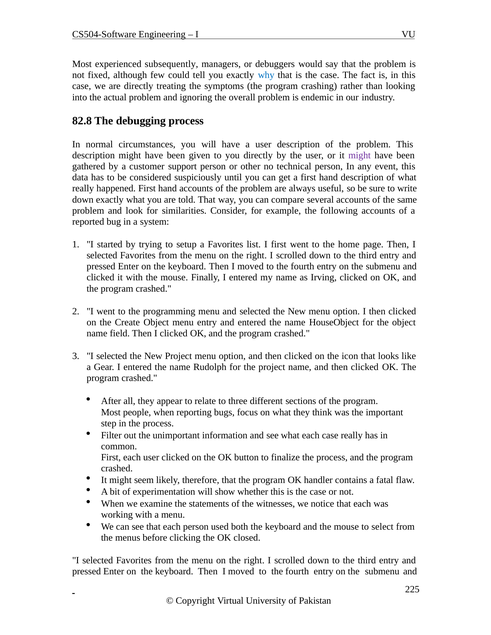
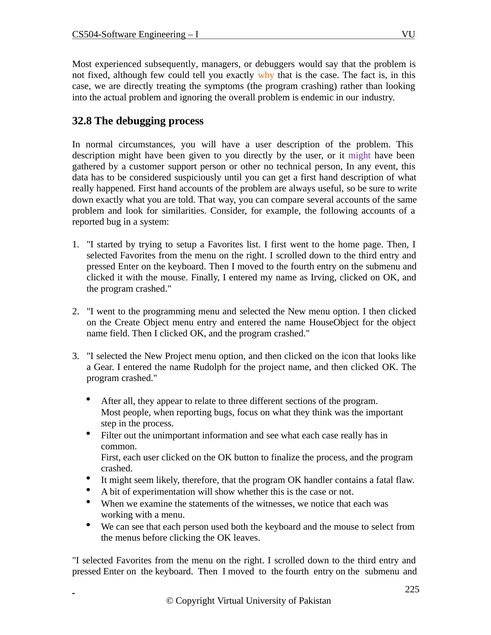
why colour: blue -> orange
82.8: 82.8 -> 32.8
closed: closed -> leaves
